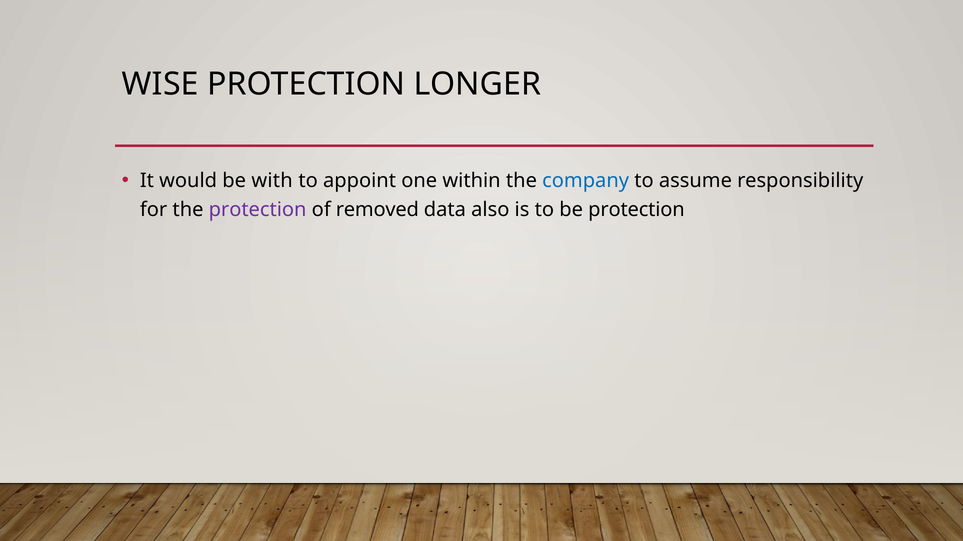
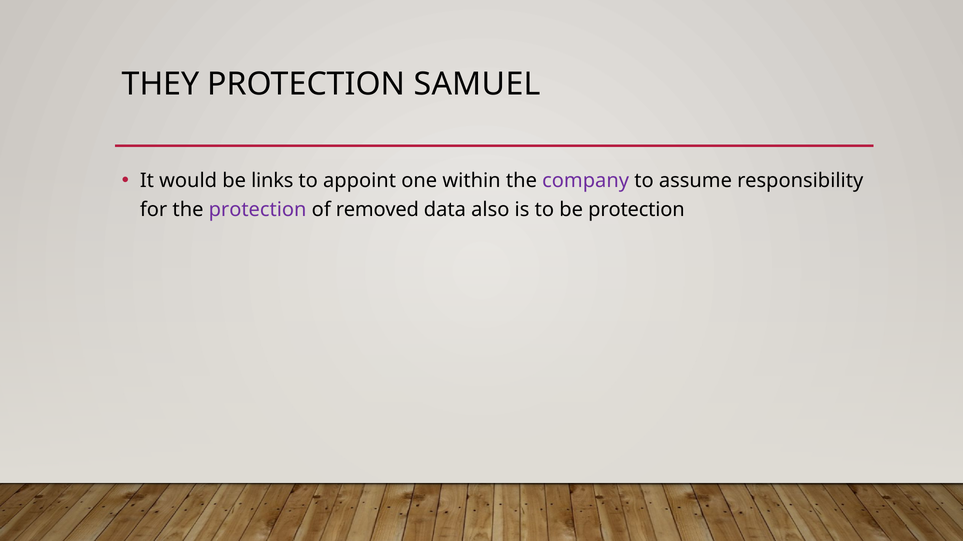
WISE: WISE -> THEY
LONGER: LONGER -> SAMUEL
with: with -> links
company colour: blue -> purple
